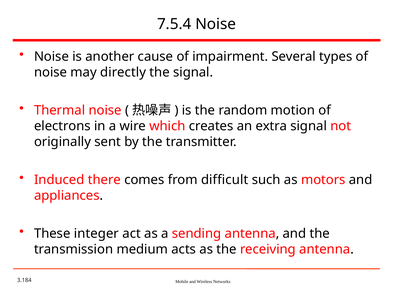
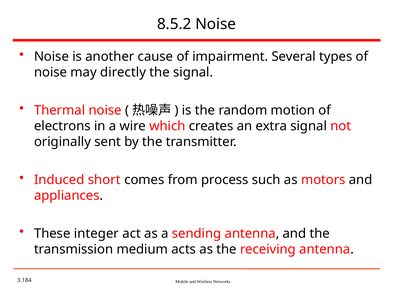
7.5.4: 7.5.4 -> 8.5.2
there: there -> short
difficult: difficult -> process
